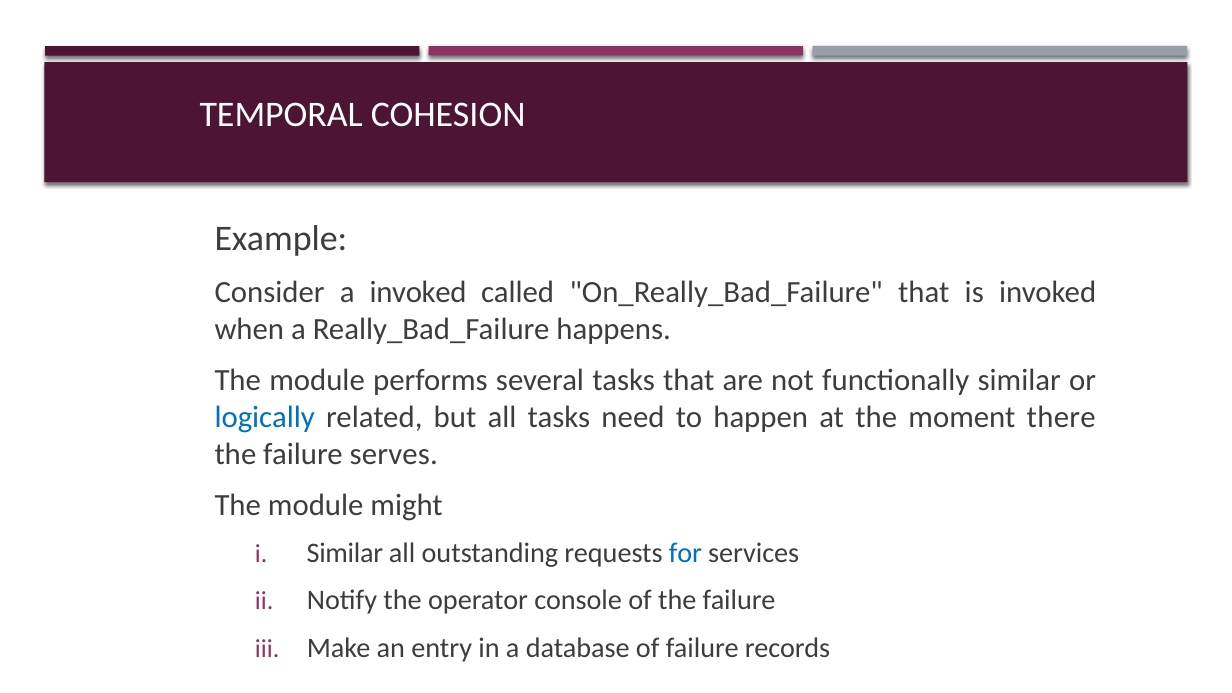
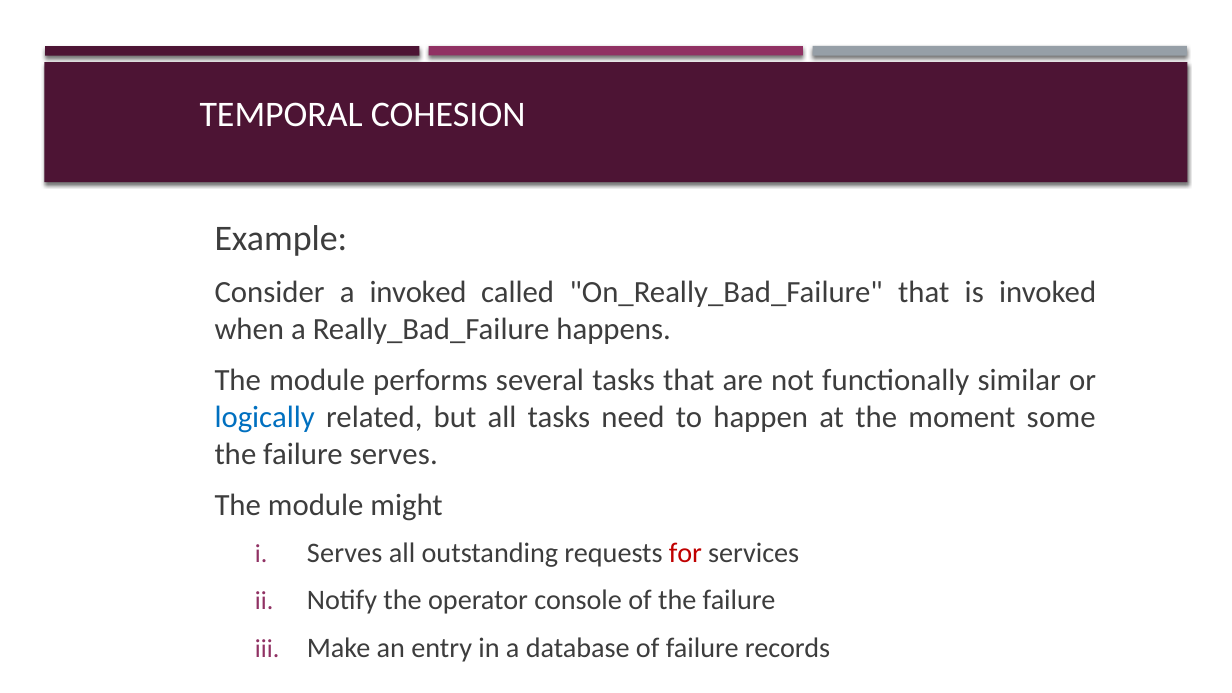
there: there -> some
Similar at (345, 553): Similar -> Serves
for colour: blue -> red
